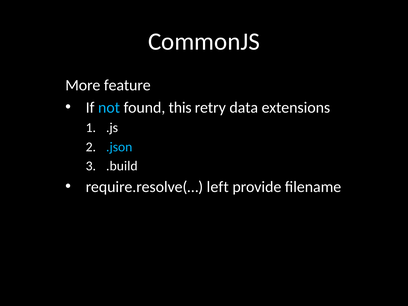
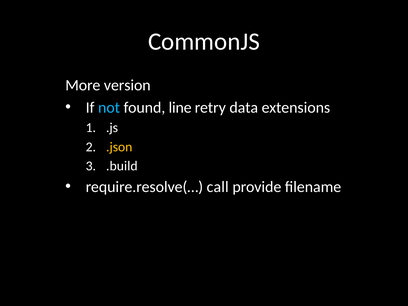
feature: feature -> version
this: this -> line
.json colour: light blue -> yellow
left: left -> call
